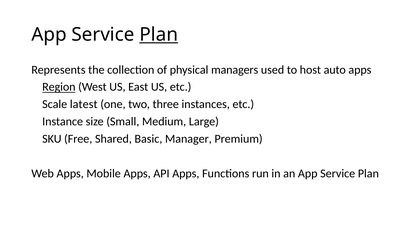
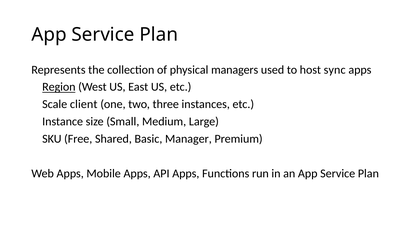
Plan at (159, 35) underline: present -> none
auto: auto -> sync
latest: latest -> client
